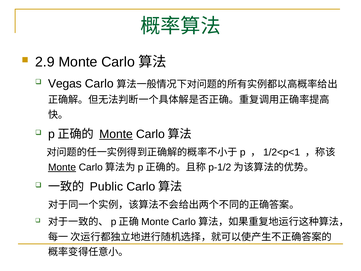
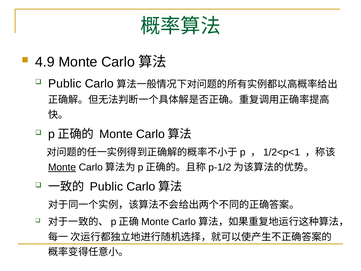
2.9: 2.9 -> 4.9
Vegas at (65, 84): Vegas -> Public
Monte at (116, 134) underline: present -> none
